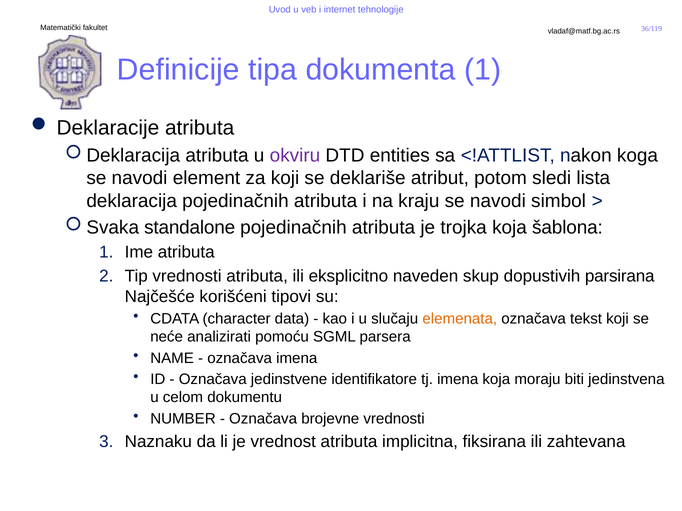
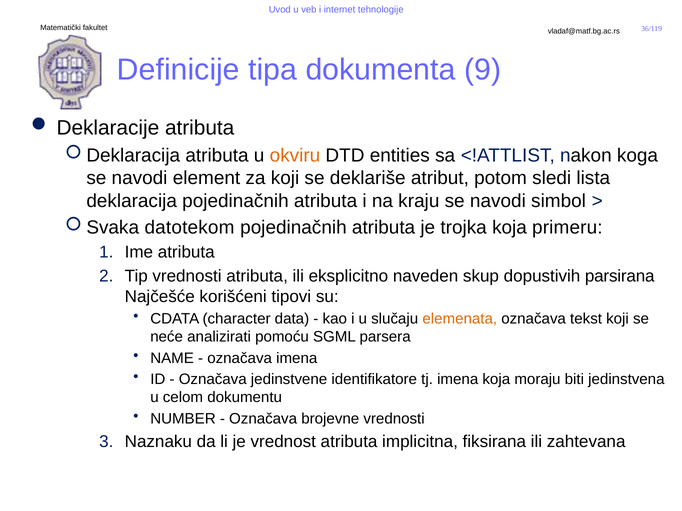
dokumenta 1: 1 -> 9
okviru colour: purple -> orange
standalone: standalone -> datotekom
šablona: šablona -> primeru
